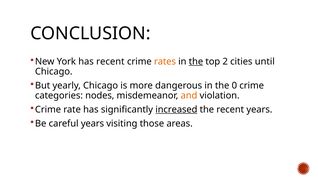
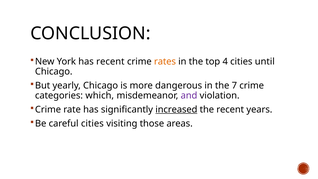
the at (196, 61) underline: present -> none
2: 2 -> 4
0: 0 -> 7
nodes: nodes -> which
and colour: orange -> purple
careful years: years -> cities
